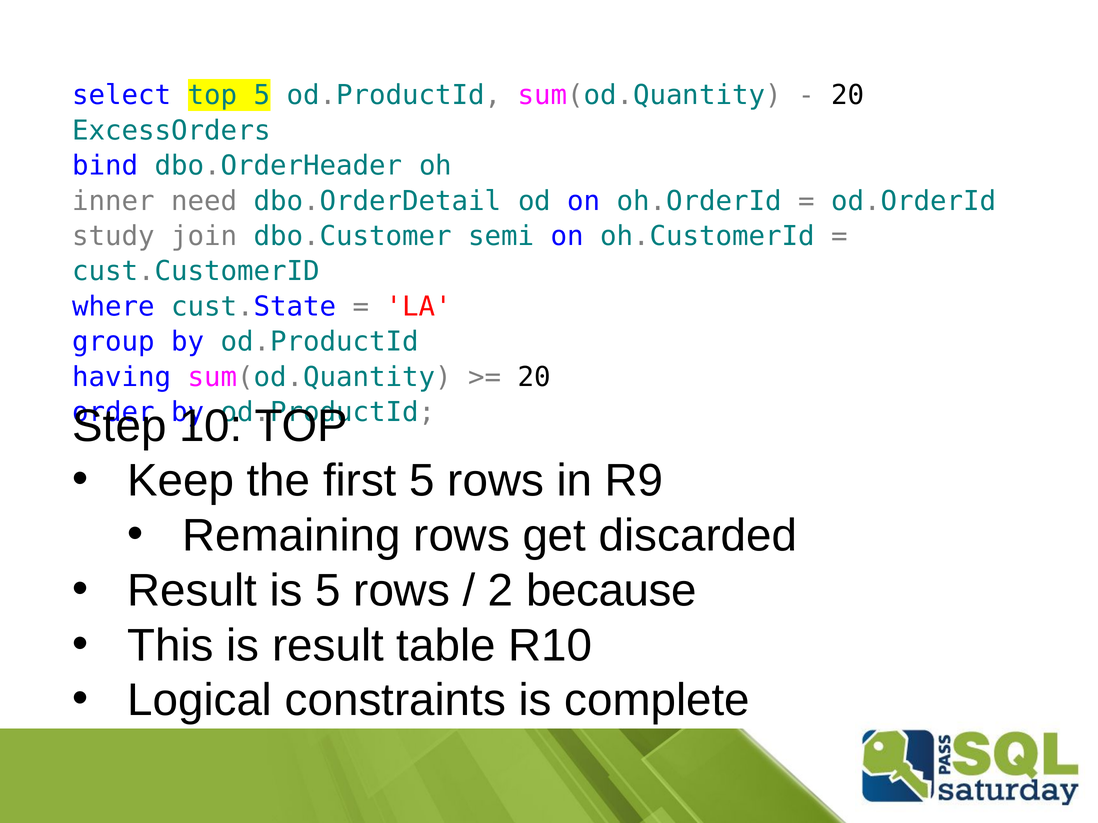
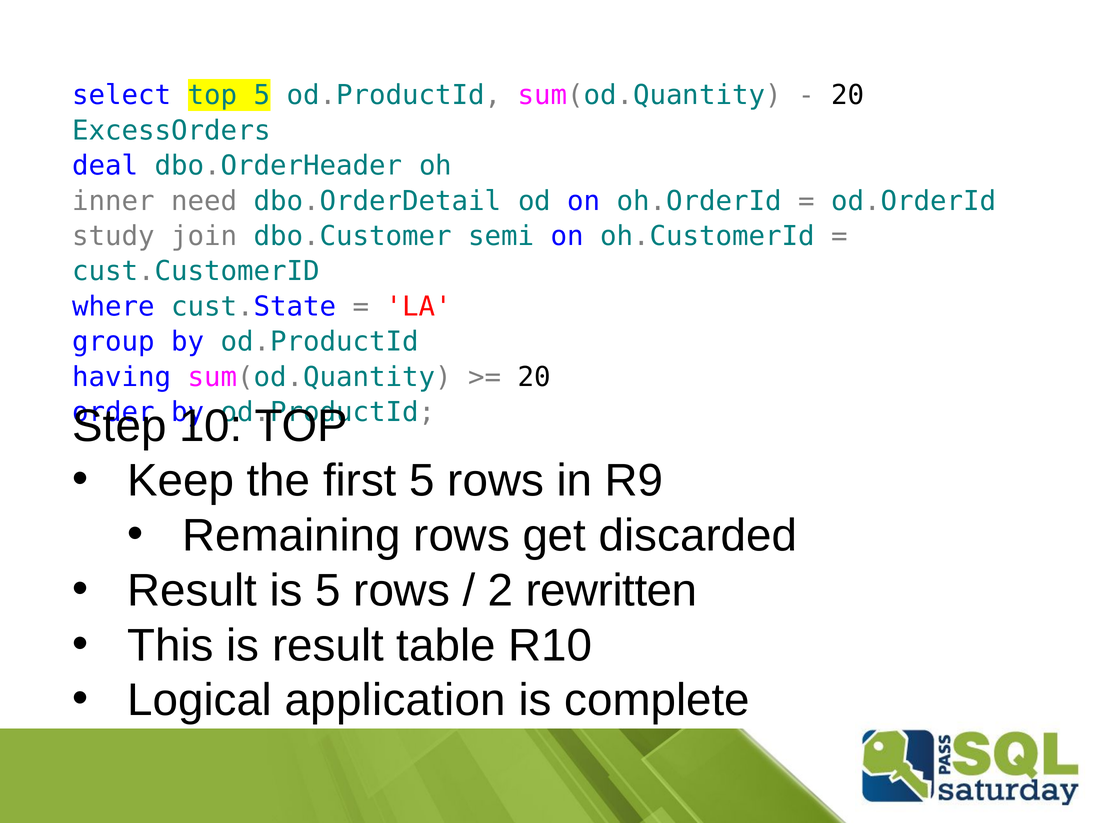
bind: bind -> deal
because: because -> rewritten
constraints: constraints -> application
